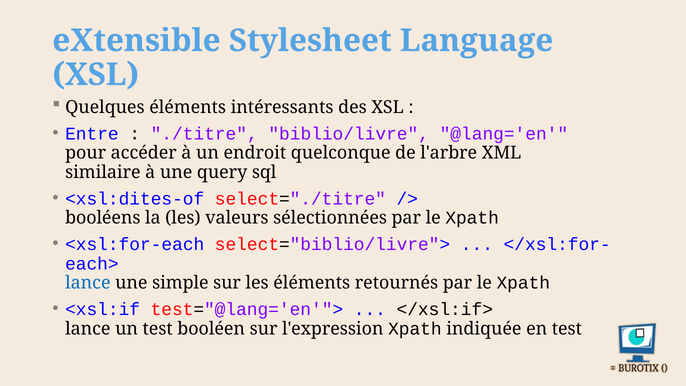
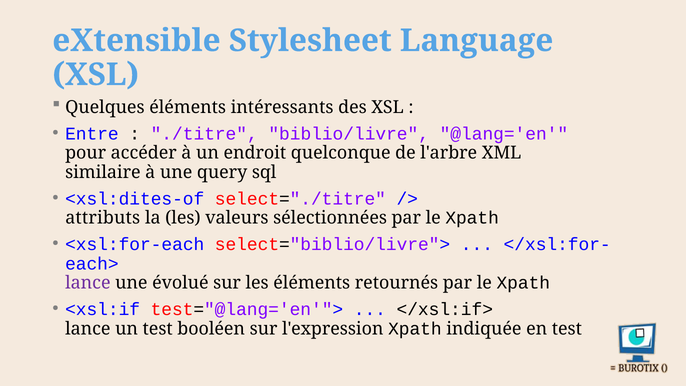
booléens: booléens -> attributs
lance at (88, 283) colour: blue -> purple
simple: simple -> évolué
